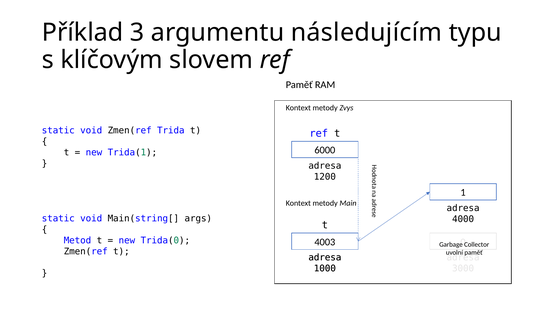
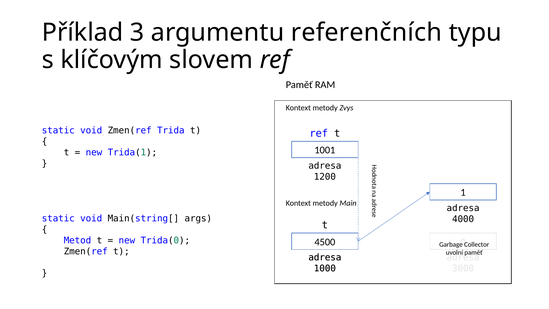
následujícím: následujícím -> referenčních
6000: 6000 -> 1001
4003: 4003 -> 4500
